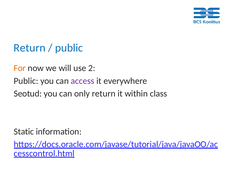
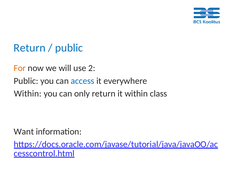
access colour: purple -> blue
Seotud at (28, 93): Seotud -> Within
Static: Static -> Want
